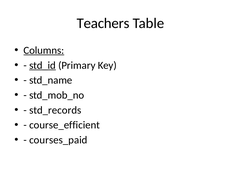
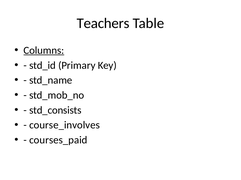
std_id underline: present -> none
std_records: std_records -> std_consists
course_efficient: course_efficient -> course_involves
